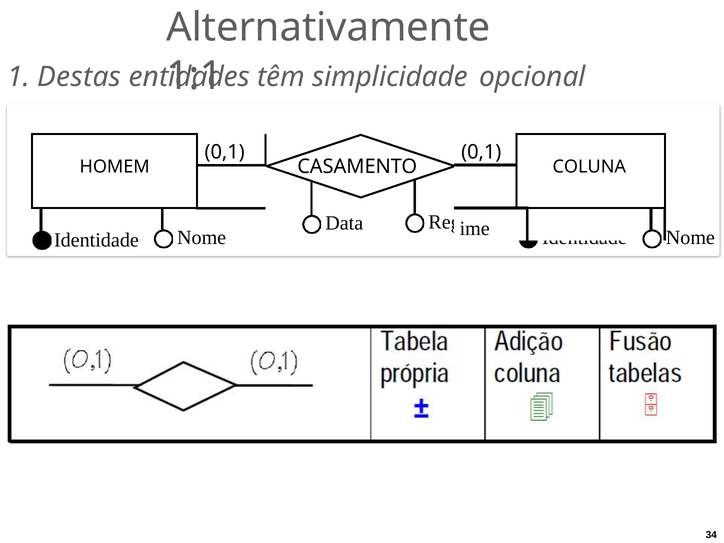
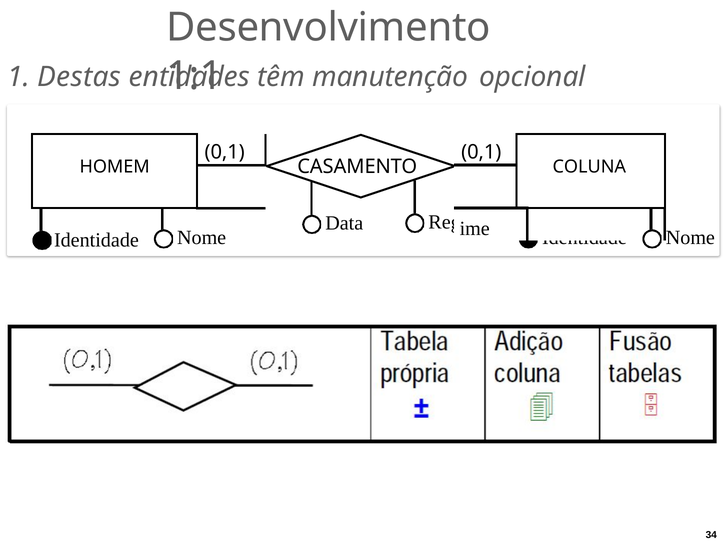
Alternativamente: Alternativamente -> Desenvolvimento
simplicidade: simplicidade -> manutenção
